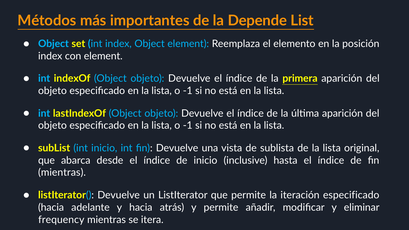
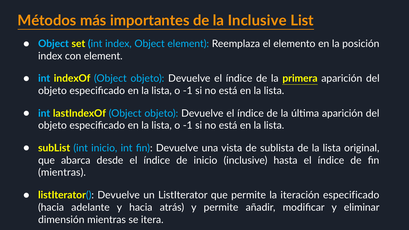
la Depende: Depende -> Inclusive
frequency: frequency -> dimensión
